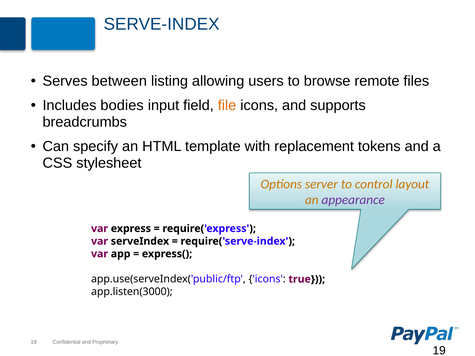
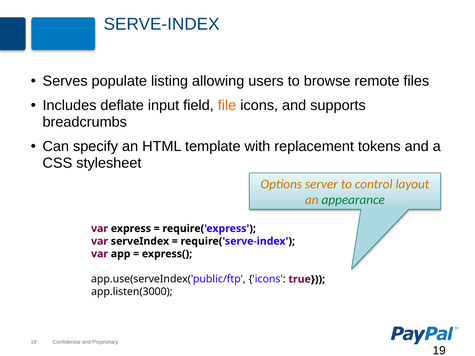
between: between -> populate
bodies: bodies -> deflate
appearance colour: purple -> green
